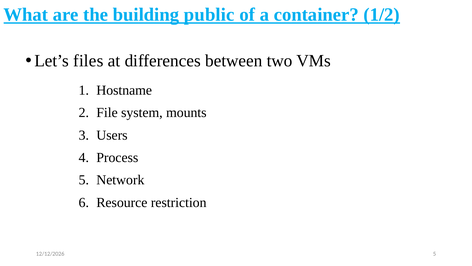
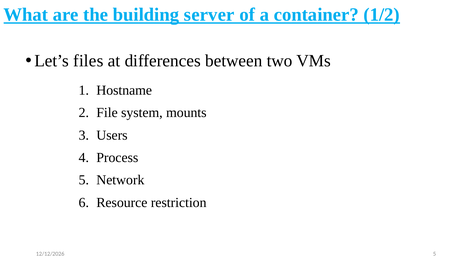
public: public -> server
